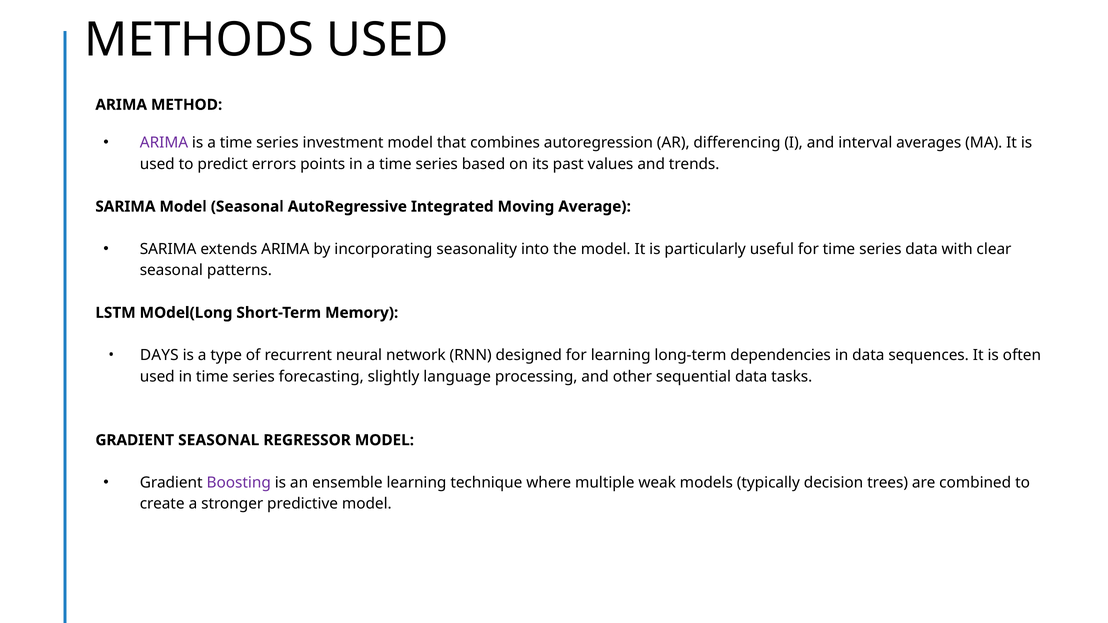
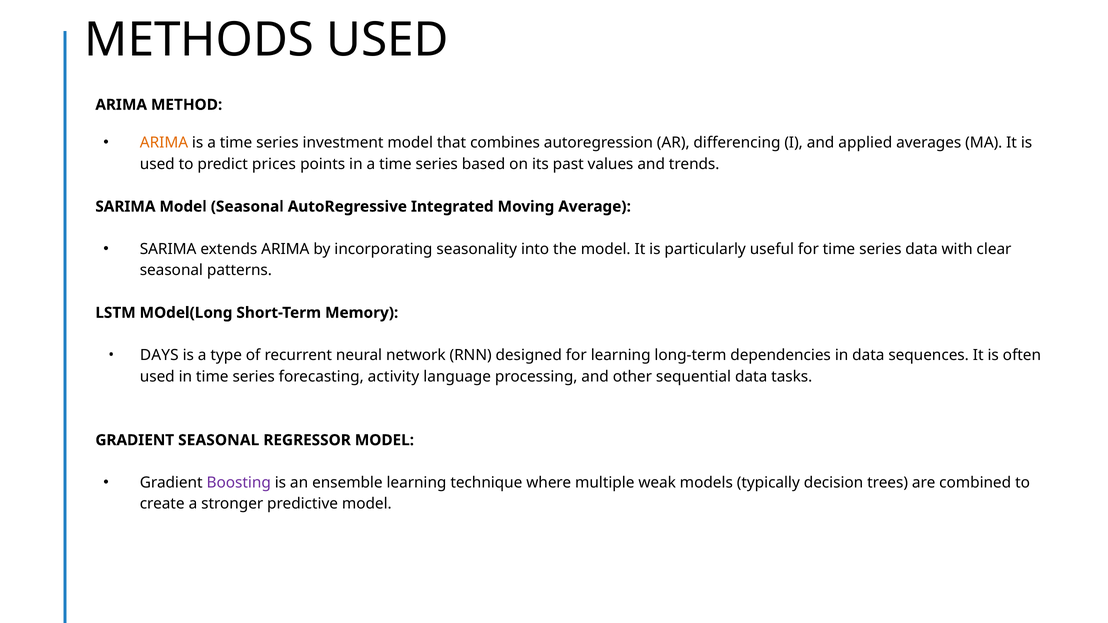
ARIMA at (164, 143) colour: purple -> orange
interval: interval -> applied
errors: errors -> prices
slightly: slightly -> activity
